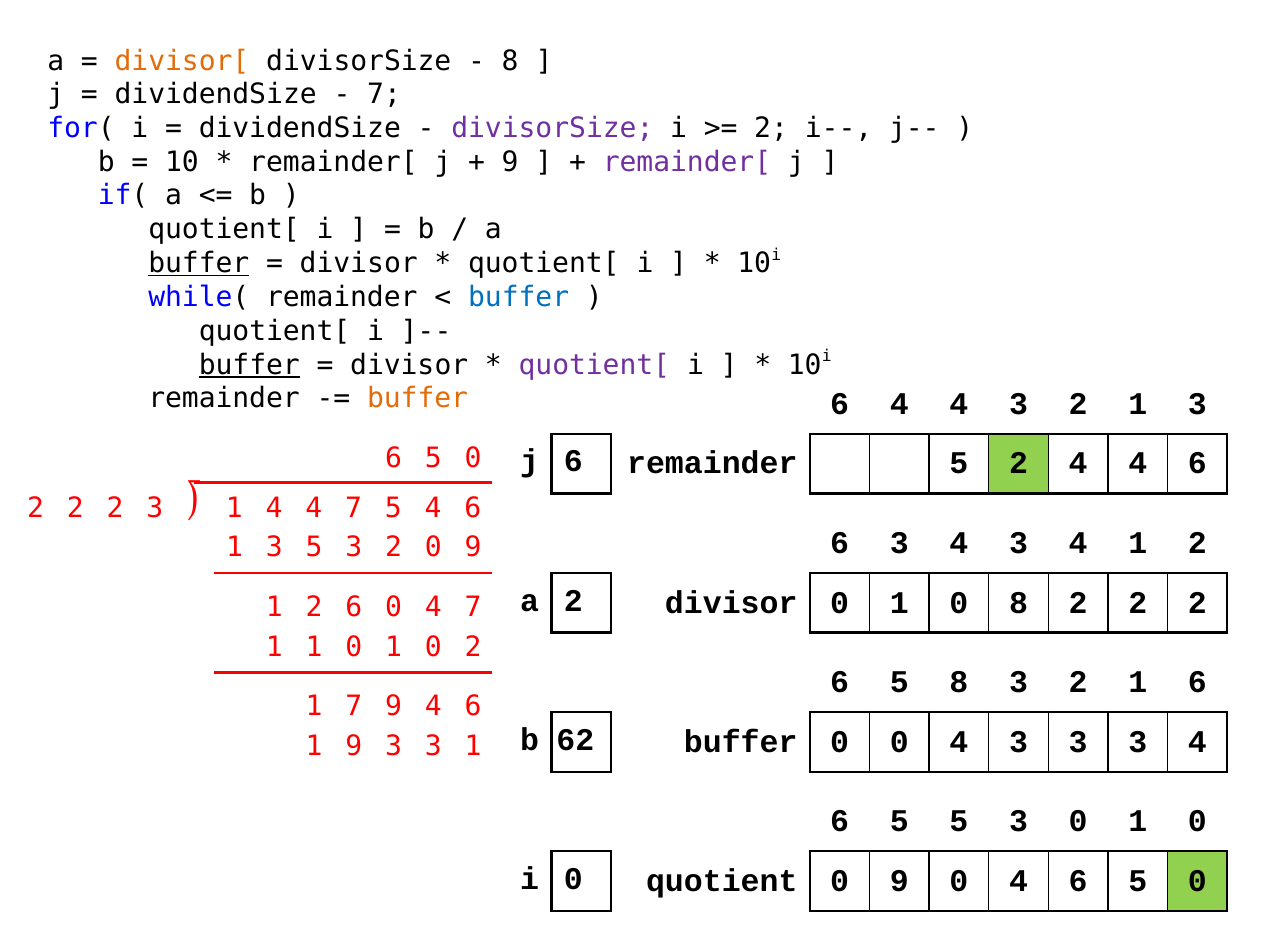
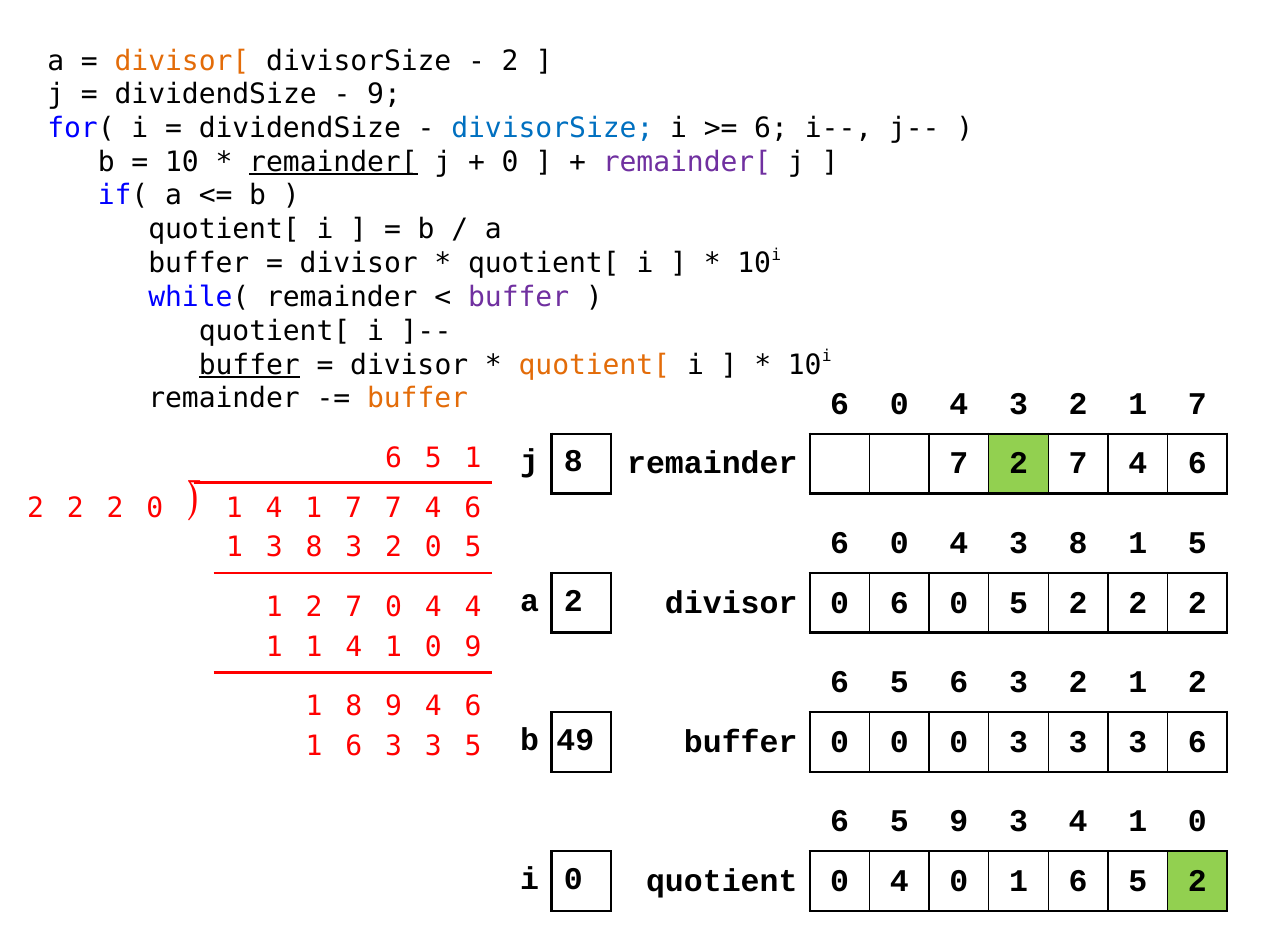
8 at (510, 61): 8 -> 2
7 at (384, 95): 7 -> 9
divisorSize at (552, 128) colour: purple -> blue
2 at (771, 128): 2 -> 6
remainder[ at (333, 162) underline: none -> present
9 at (510, 162): 9 -> 0
buffer at (199, 263) underline: present -> none
buffer at (519, 297) colour: blue -> purple
quotient[ at (594, 365) colour: purple -> orange
4 at (899, 404): 4 -> 0
2 1 3: 3 -> 7
0 at (473, 458): 0 -> 1
j 6: 6 -> 8
remainder 5: 5 -> 7
4 at (1078, 463): 4 -> 7
2 2 3: 3 -> 0
4 at (314, 508): 4 -> 1
7 5: 5 -> 7
1 3 5: 5 -> 8
2 0 9: 9 -> 5
3 at (899, 543): 3 -> 0
4 3 4: 4 -> 8
2 at (1197, 543): 2 -> 5
divisor 0 1: 1 -> 6
8 at (1019, 602): 8 -> 5
1 2 6: 6 -> 7
0 4 7: 7 -> 4
1 1 0: 0 -> 4
1 0 2: 2 -> 9
6 5 8: 8 -> 6
2 1 6: 6 -> 2
1 7: 7 -> 8
62: 62 -> 49
0 0 4: 4 -> 0
3 3 4: 4 -> 6
9 at (354, 746): 9 -> 6
3 1: 1 -> 5
5 5: 5 -> 9
3 0: 0 -> 4
quotient 0 9: 9 -> 4
4 at (1019, 881): 4 -> 1
0 at (1197, 881): 0 -> 2
